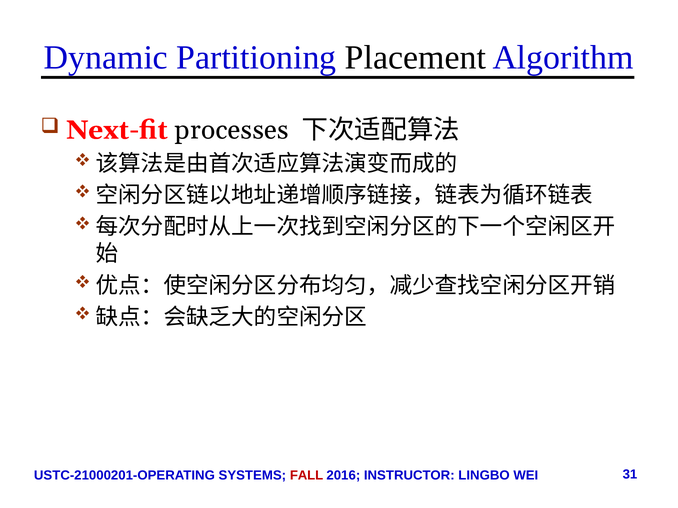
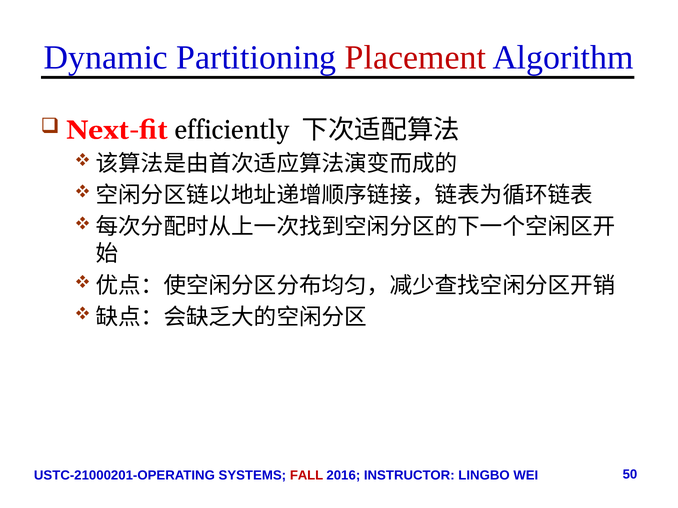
Placement colour: black -> red
processes: processes -> efficiently
31: 31 -> 50
